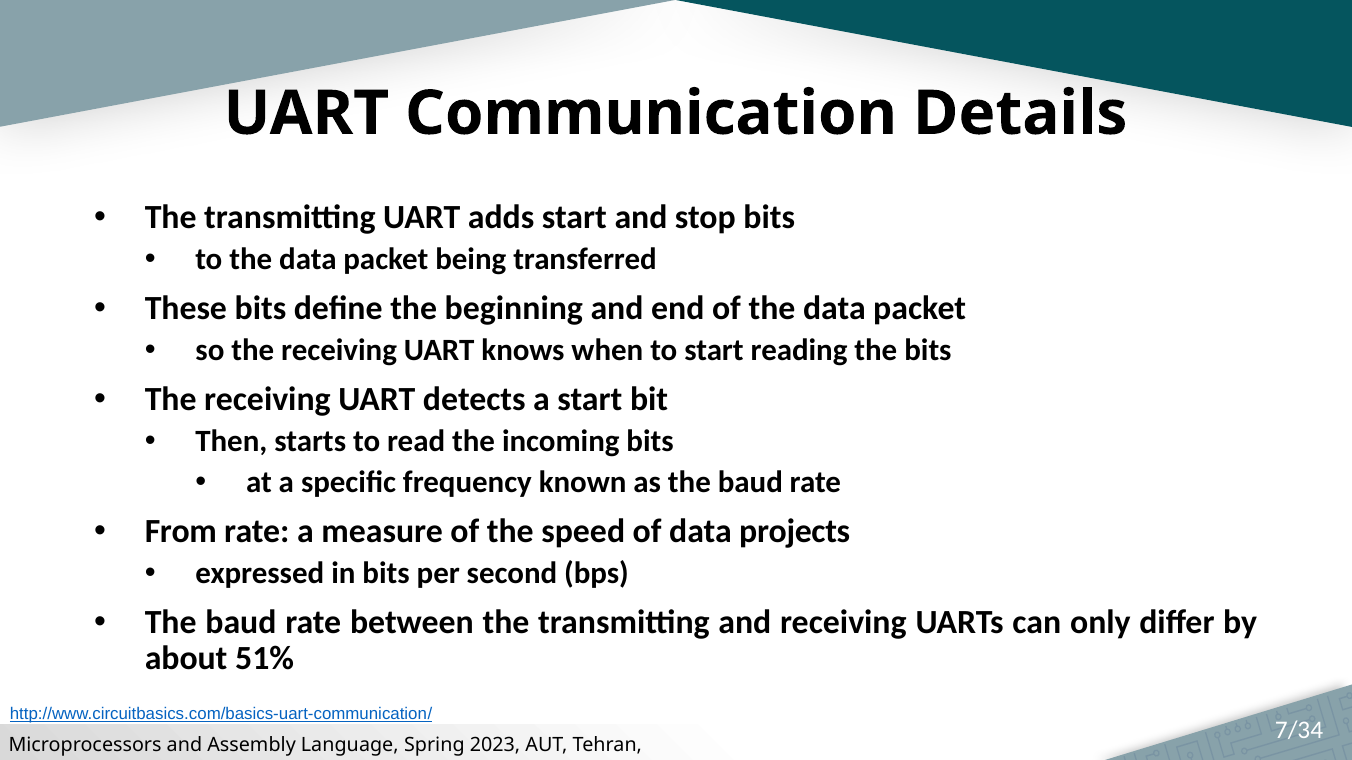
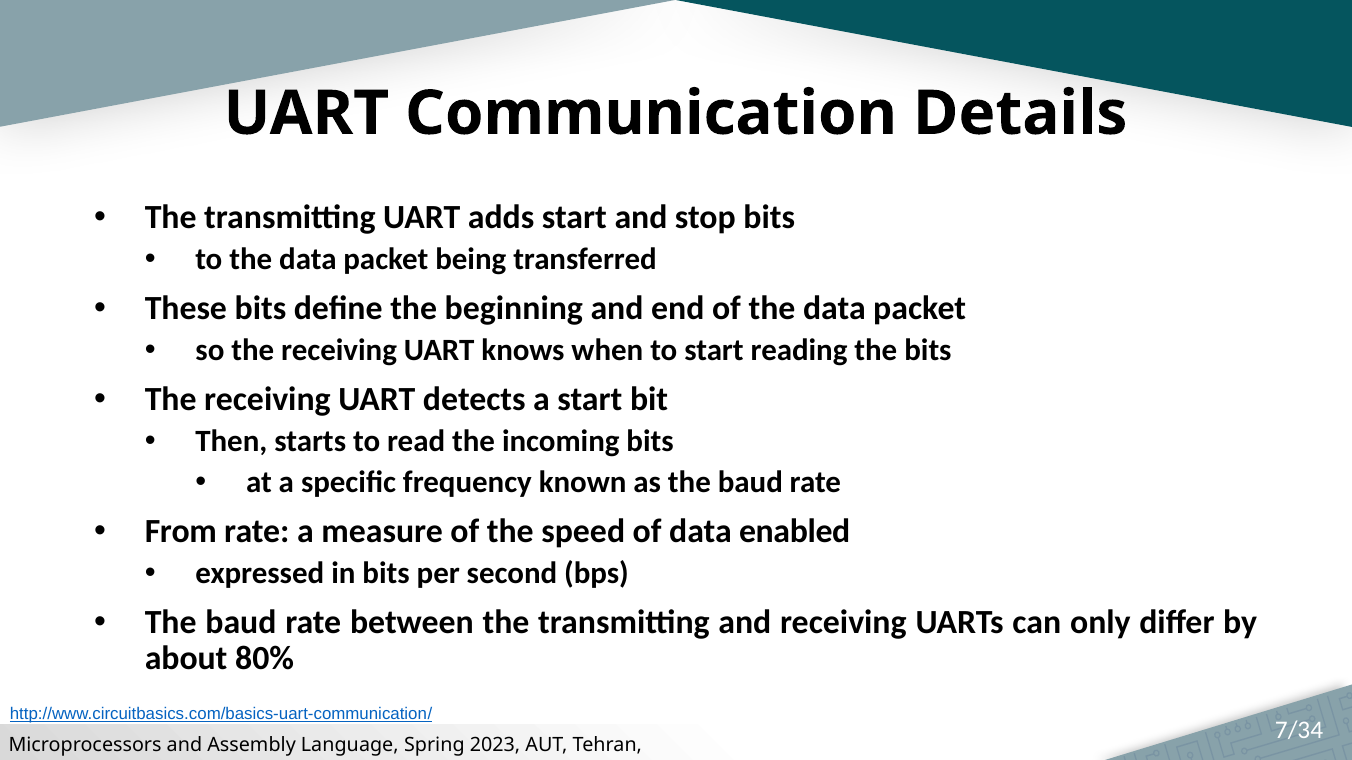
projects: projects -> enabled
51%: 51% -> 80%
